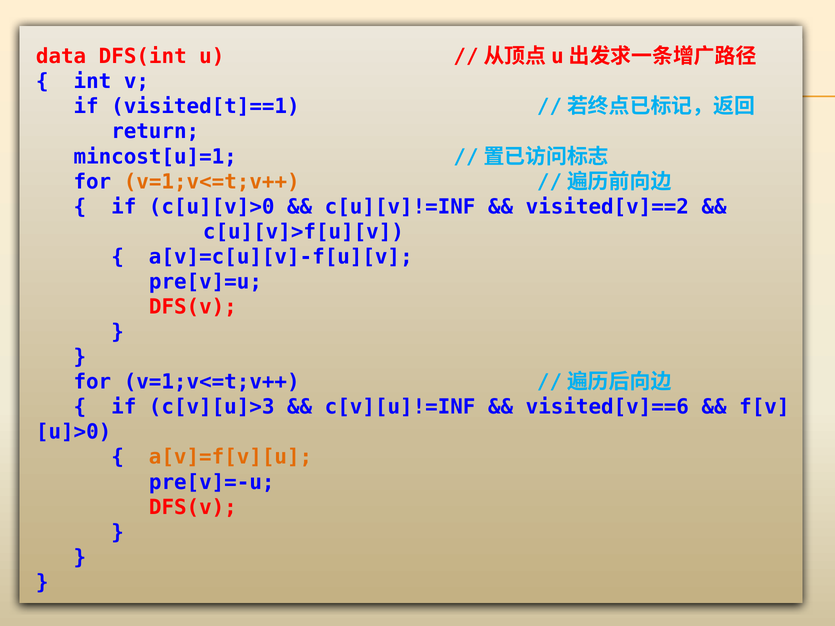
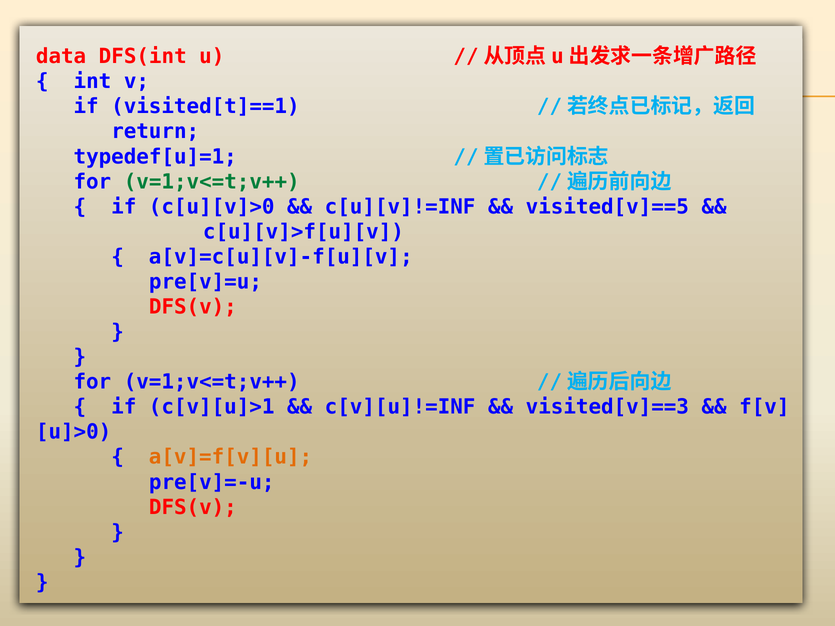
mincost[u]=1: mincost[u]=1 -> typedef[u]=1
v=1;v<=t;v++ at (212, 182) colour: orange -> green
visited[v]==2: visited[v]==2 -> visited[v]==5
c[v][u]>3: c[v][u]>3 -> c[v][u]>1
visited[v]==6: visited[v]==6 -> visited[v]==3
